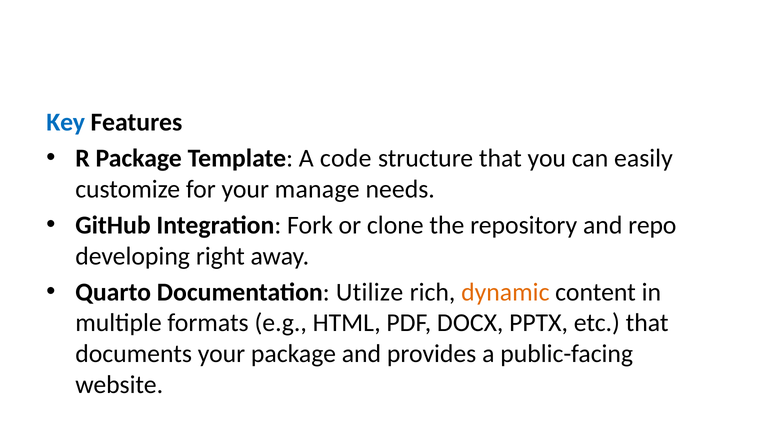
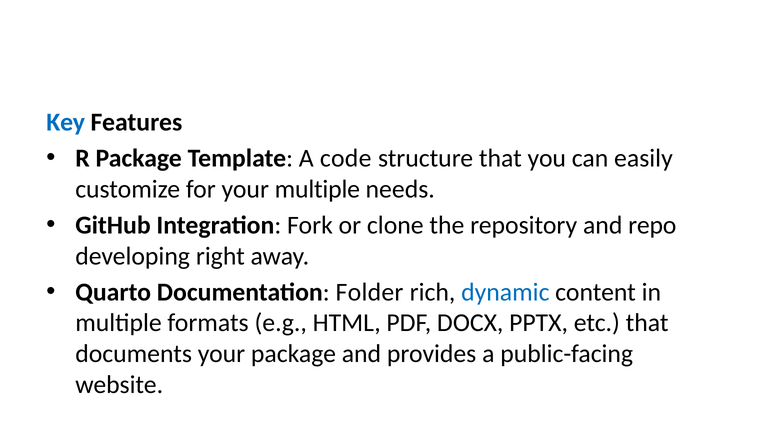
your manage: manage -> multiple
Utilize: Utilize -> Folder
dynamic colour: orange -> blue
